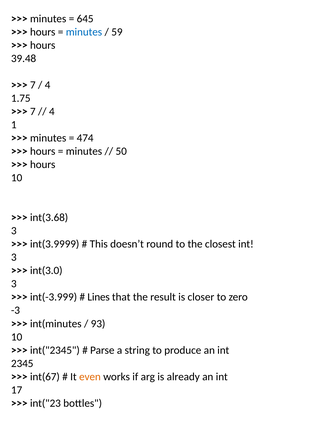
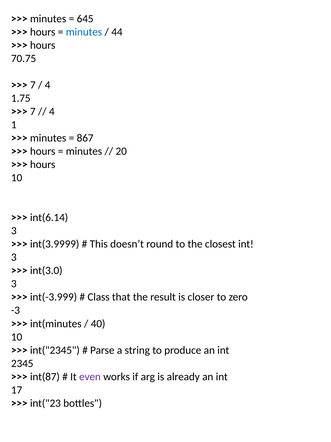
59: 59 -> 44
39.48: 39.48 -> 70.75
474: 474 -> 867
50: 50 -> 20
int(3.68: int(3.68 -> int(6.14
Lines: Lines -> Class
93: 93 -> 40
int(67: int(67 -> int(87
even colour: orange -> purple
